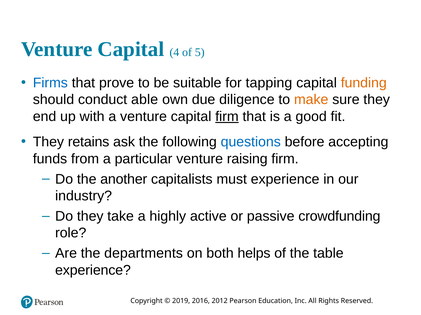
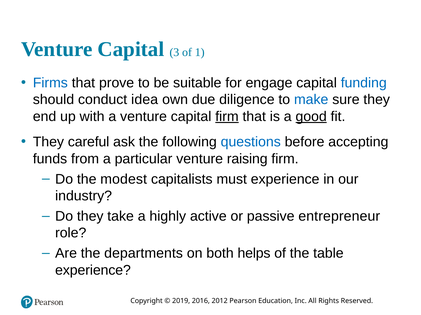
4: 4 -> 3
5: 5 -> 1
tapping: tapping -> engage
funding colour: orange -> blue
able: able -> idea
make colour: orange -> blue
good underline: none -> present
retains: retains -> careful
another: another -> modest
crowdfunding: crowdfunding -> entrepreneur
